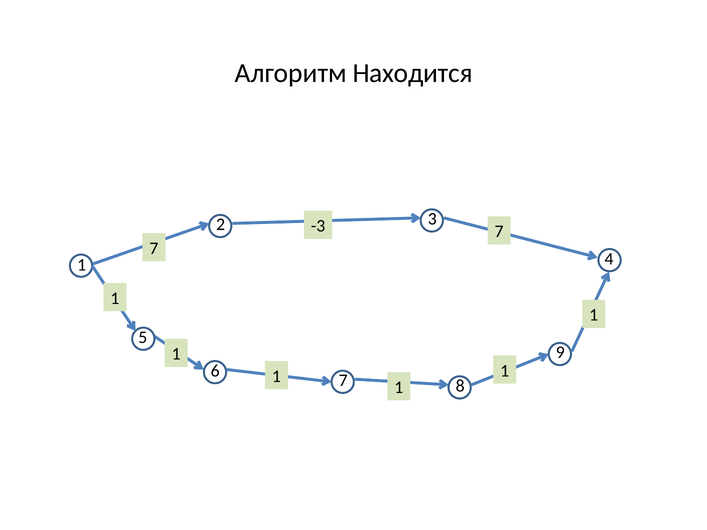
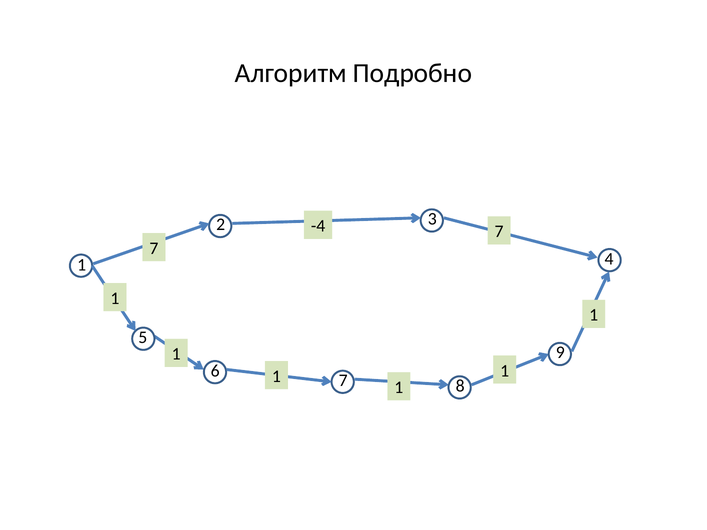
Находится: Находится -> Подробно
-3: -3 -> -4
